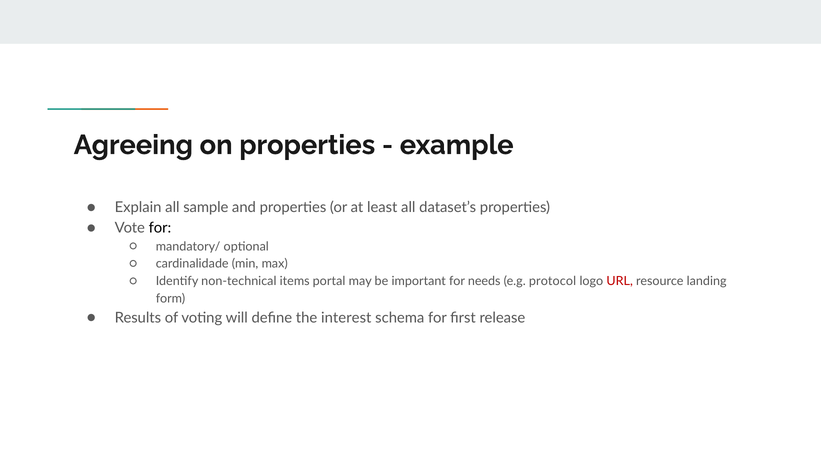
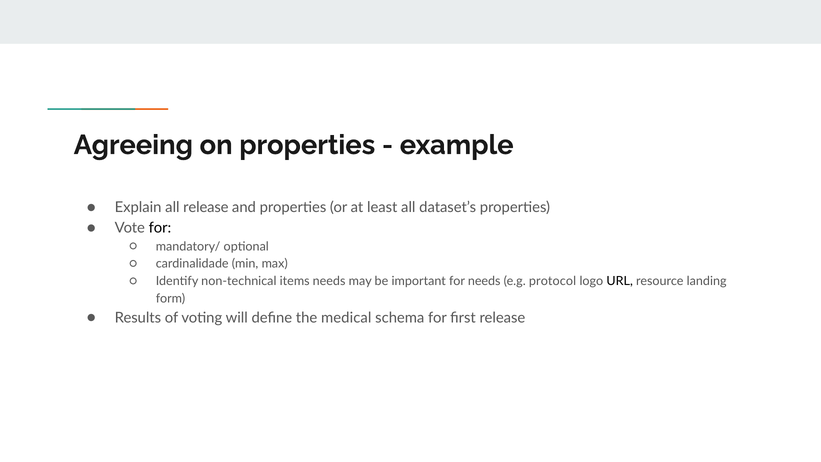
all sample: sample -> release
items portal: portal -> needs
URL colour: red -> black
interest: interest -> medical
